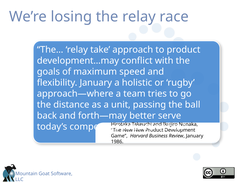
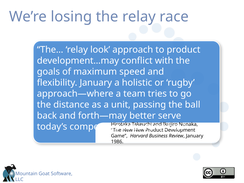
take: take -> look
